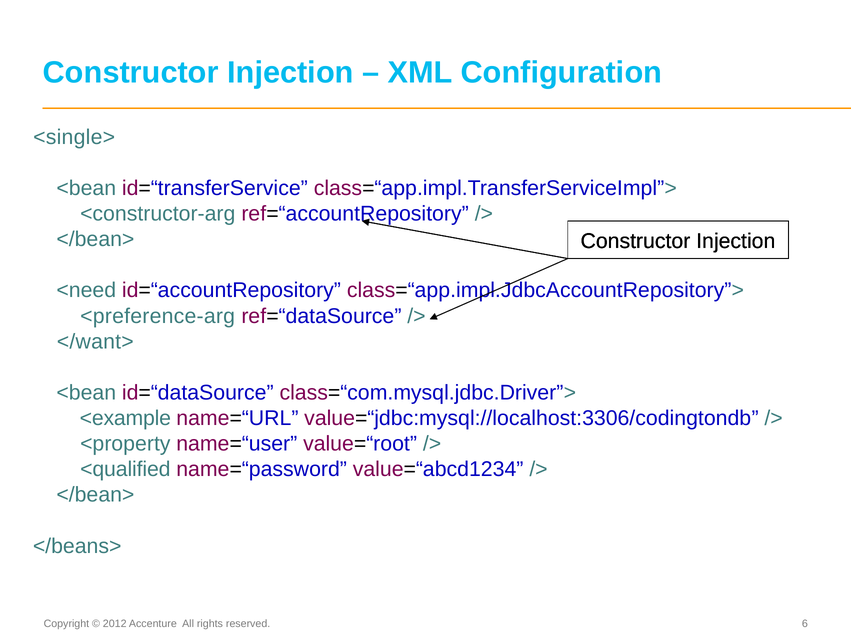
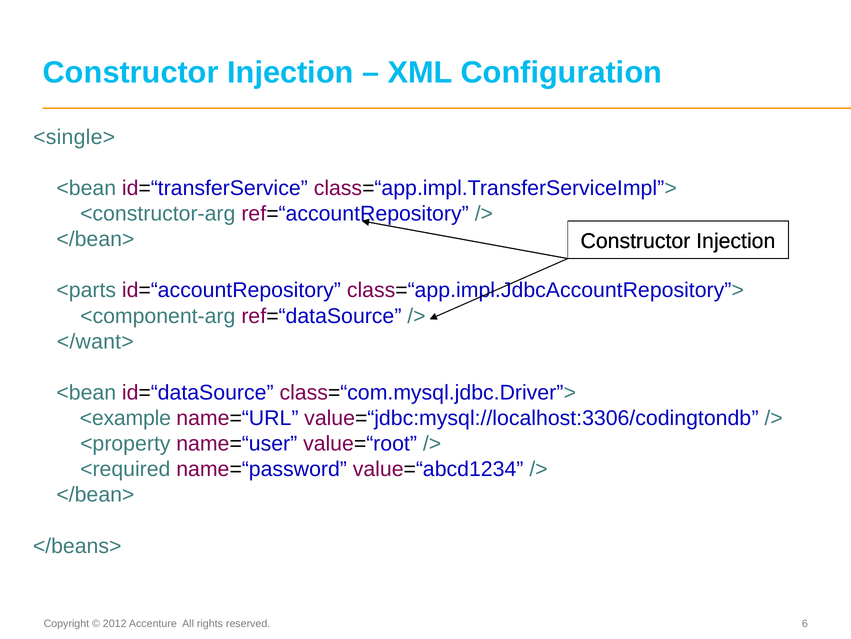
<need: <need -> <parts
<preference-arg: <preference-arg -> <component-arg
<qualified: <qualified -> <required
